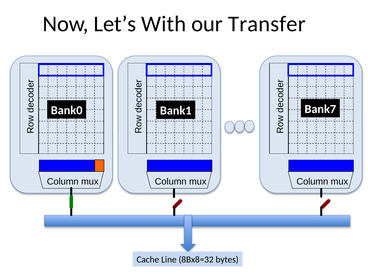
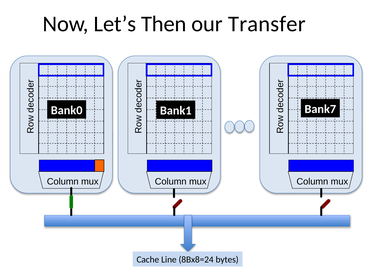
With: With -> Then
8Bx8=32: 8Bx8=32 -> 8Bx8=24
